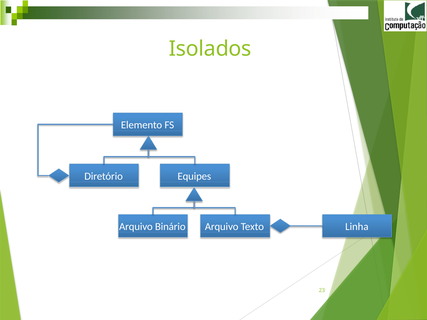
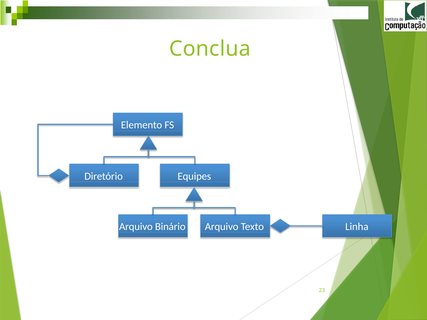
Isolados: Isolados -> Conclua
